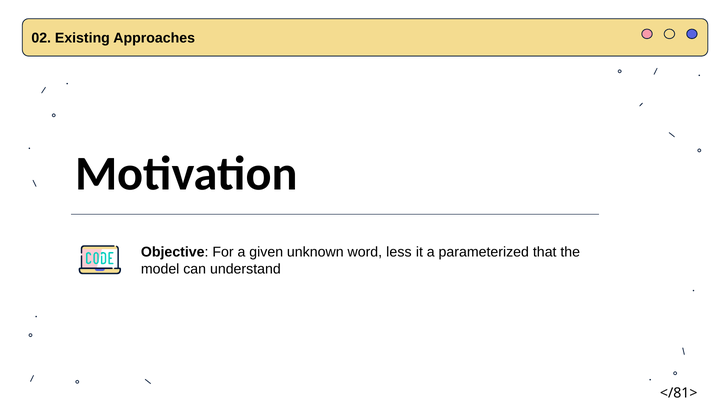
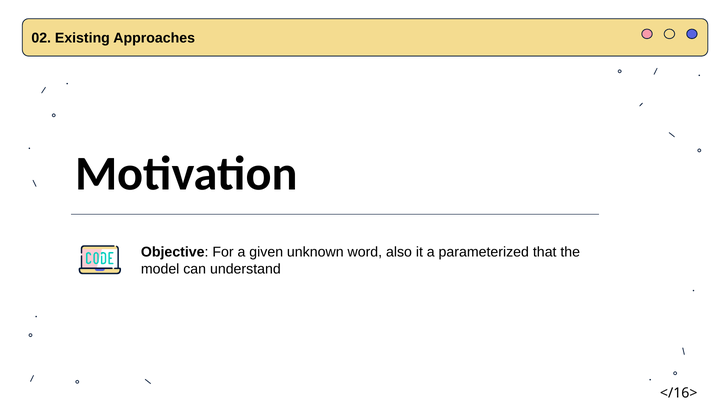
less: less -> also
</81>: </81> -> </16>
